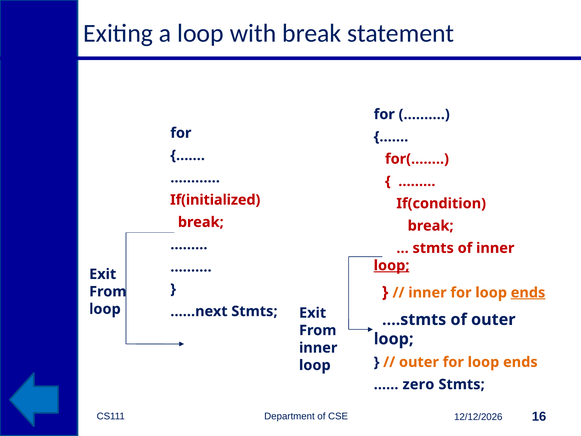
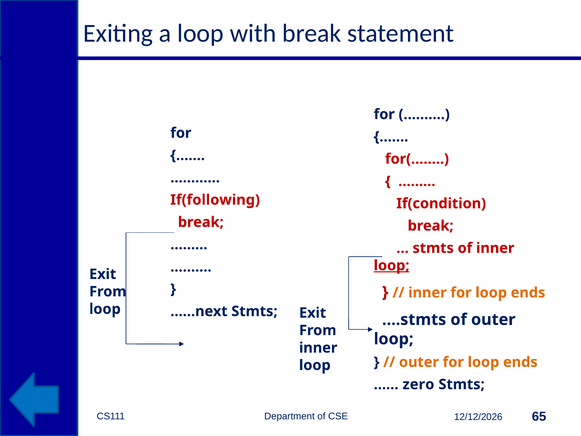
If(initialized: If(initialized -> If(following
ends at (528, 293) underline: present -> none
16: 16 -> 65
